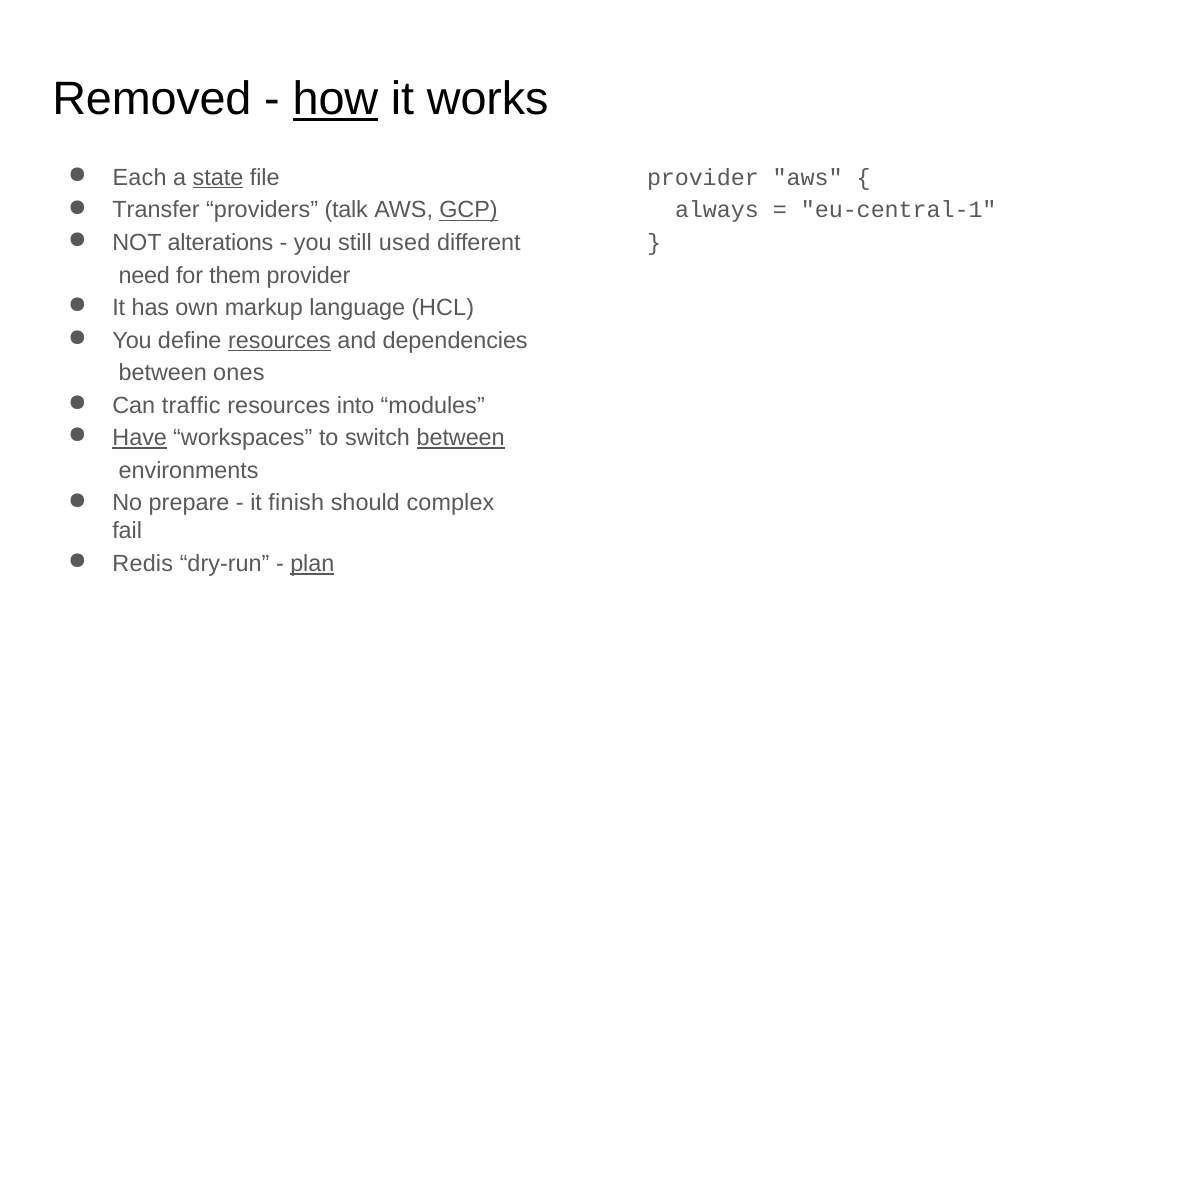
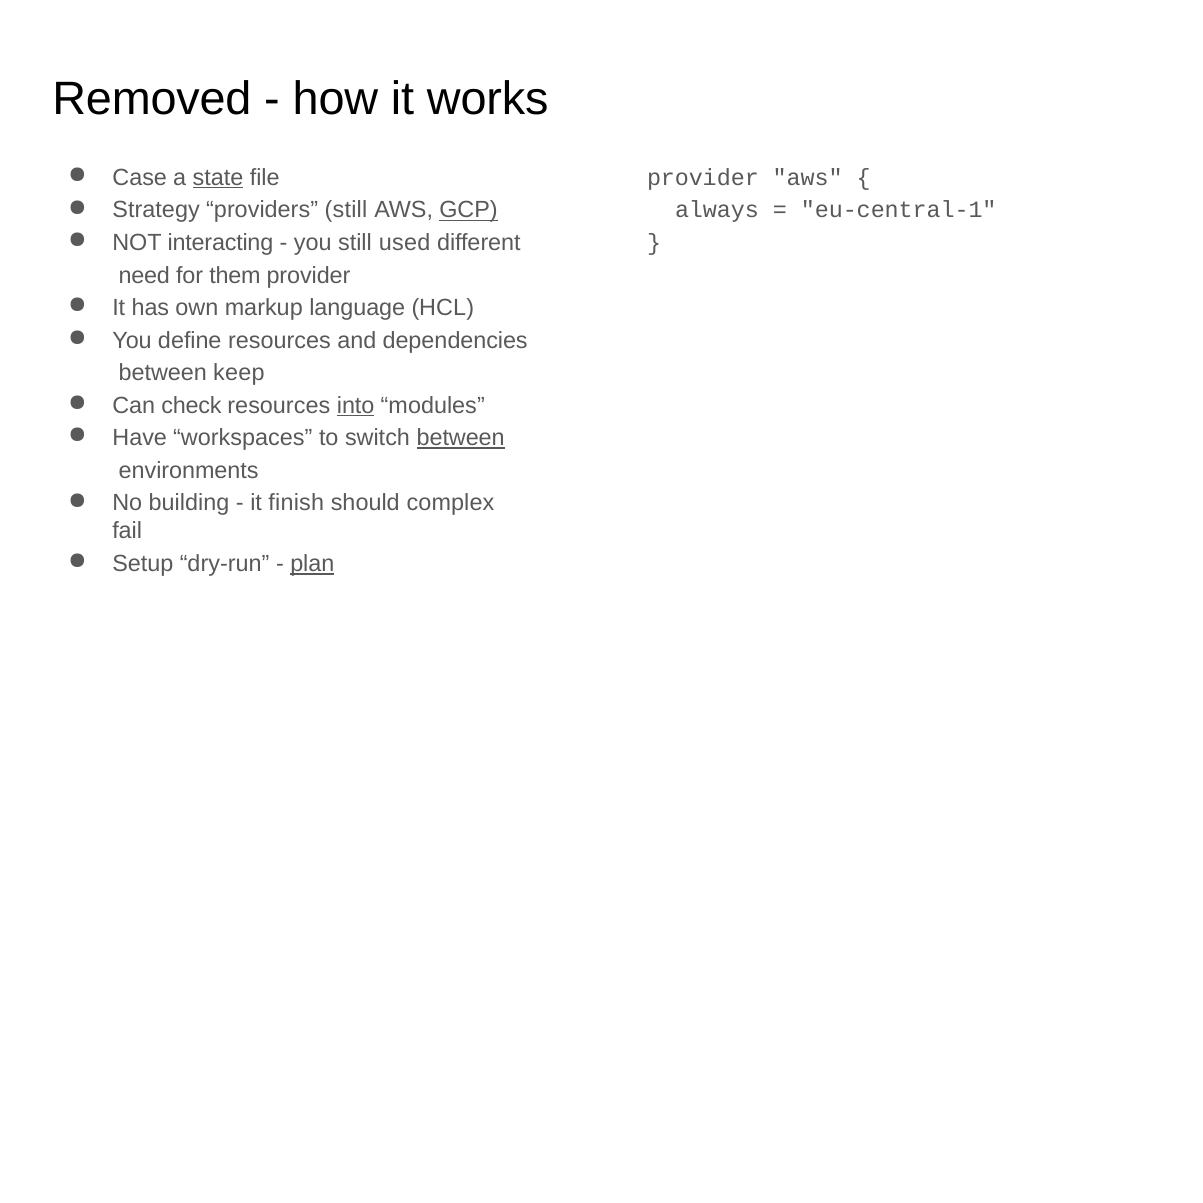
how underline: present -> none
Each: Each -> Case
Transfer: Transfer -> Strategy
providers talk: talk -> still
alterations: alterations -> interacting
resources at (279, 340) underline: present -> none
ones: ones -> keep
traffic: traffic -> check
into underline: none -> present
Have underline: present -> none
prepare: prepare -> building
Redis: Redis -> Setup
